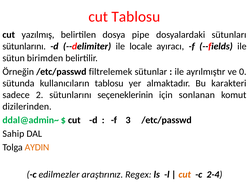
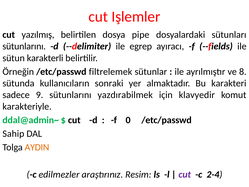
cut Tablosu: Tablosu -> Işlemler
locale: locale -> egrep
birimden: birimden -> karakterli
0: 0 -> 8
kullanıcıların tablosu: tablosu -> sonraki
2: 2 -> 9
seçeneklerinin: seçeneklerinin -> yazdırabilmek
sonlanan: sonlanan -> klavyedir
dizilerinden: dizilerinden -> karakteriyle
3: 3 -> 0
Regex: Regex -> Resim
cut at (185, 174) colour: orange -> purple
